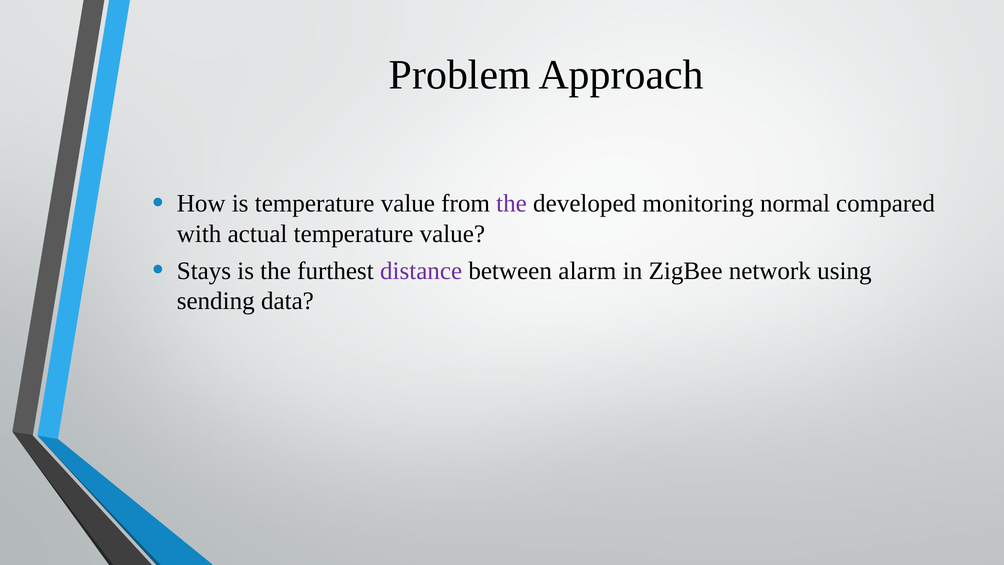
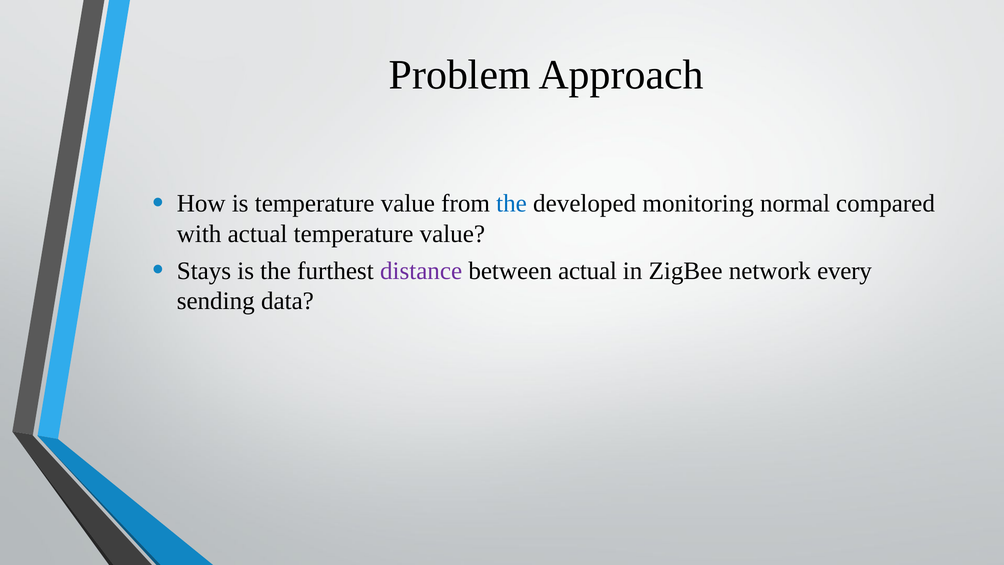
the at (512, 204) colour: purple -> blue
between alarm: alarm -> actual
using: using -> every
